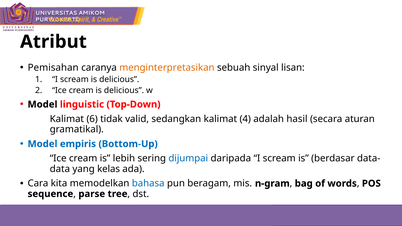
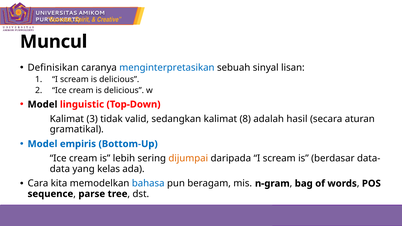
Atribut: Atribut -> Muncul
Pemisahan: Pemisahan -> Definisikan
menginterpretasikan colour: orange -> blue
6: 6 -> 3
4: 4 -> 8
dijumpai colour: blue -> orange
